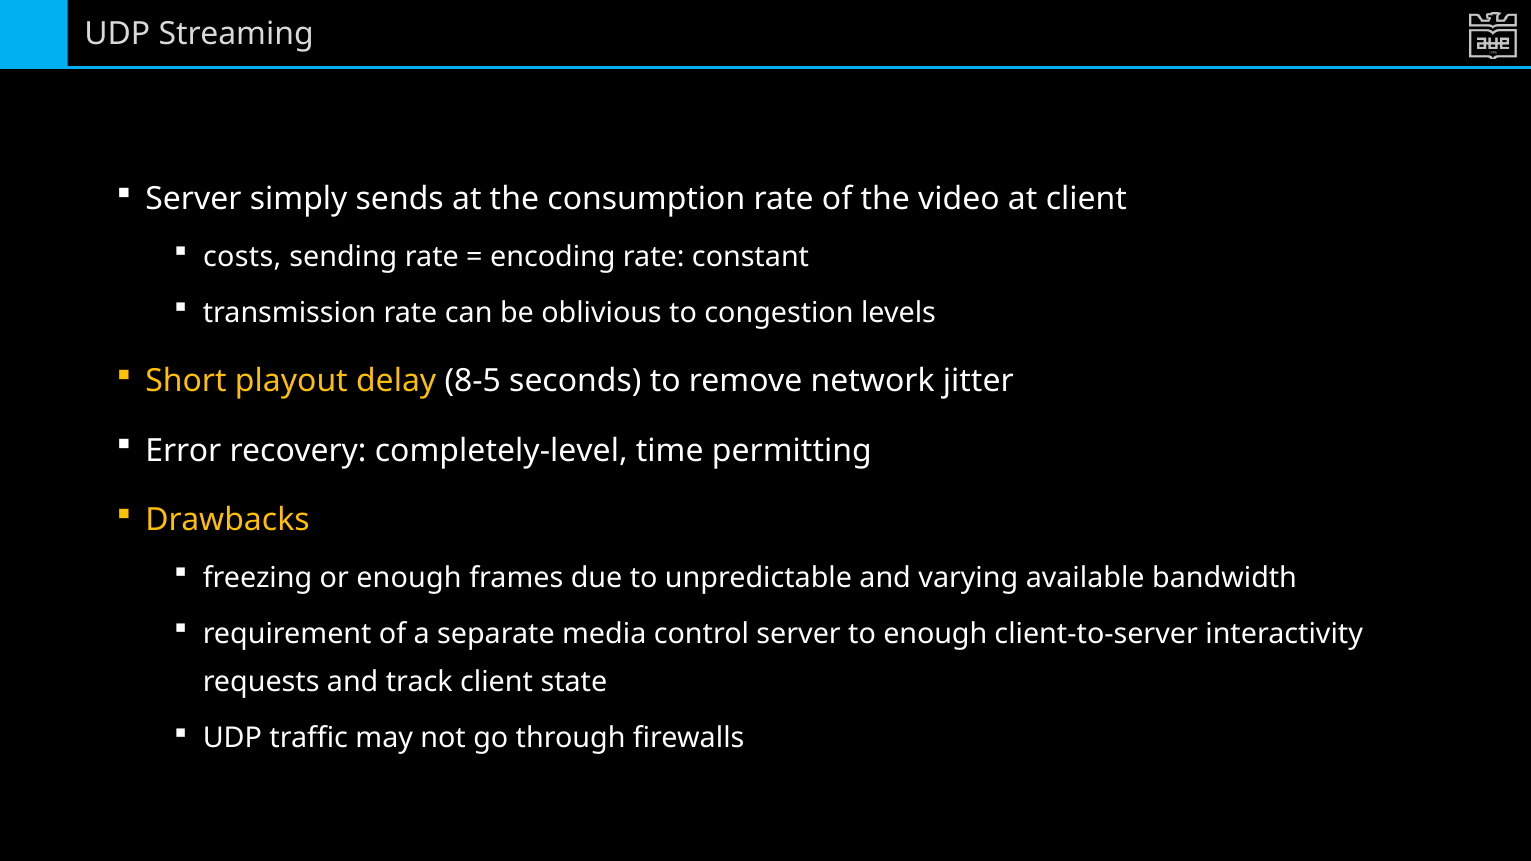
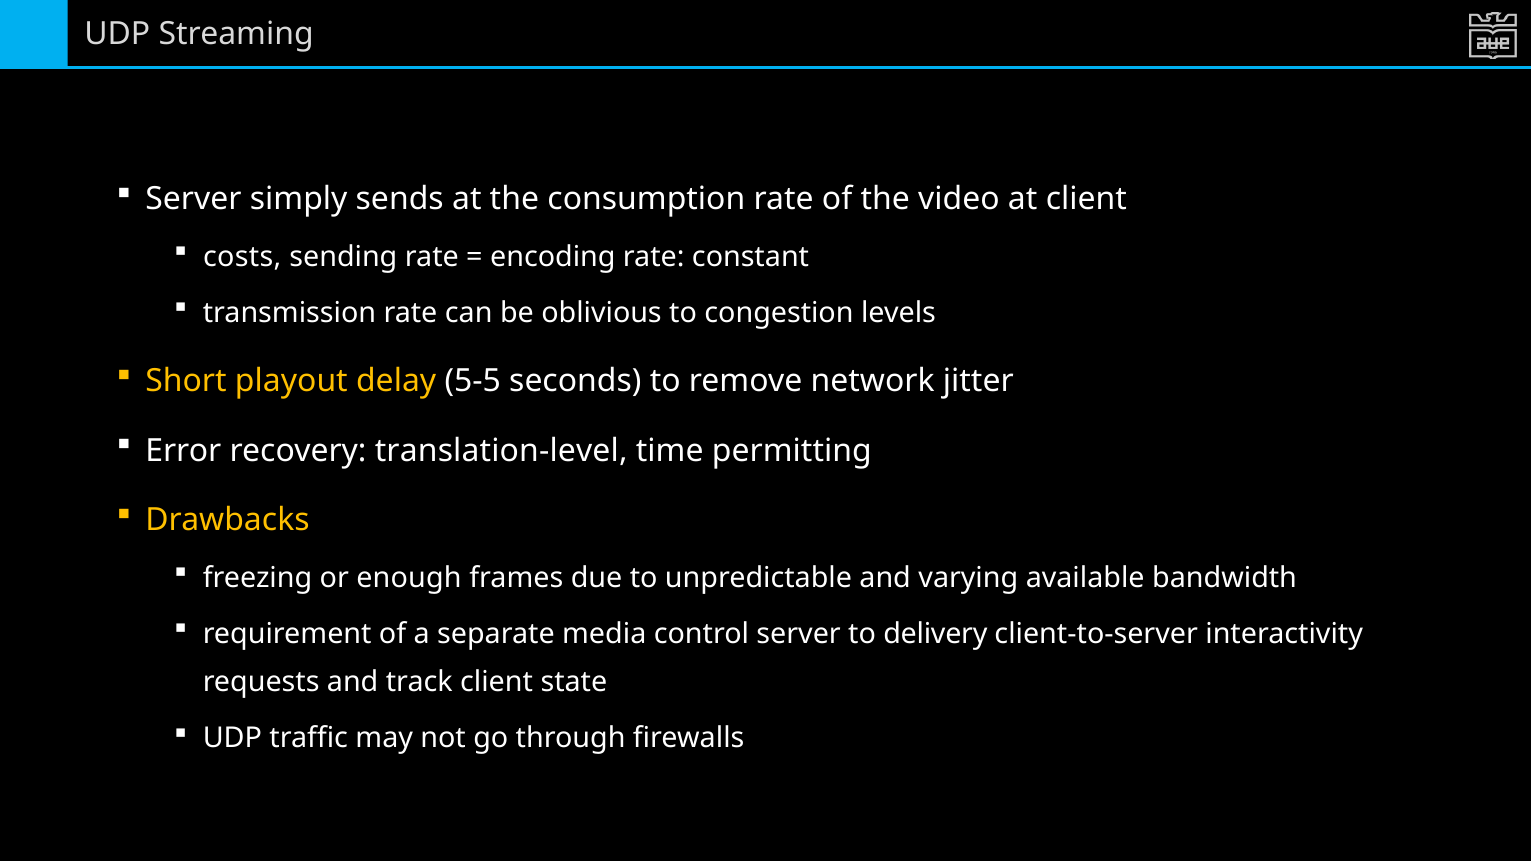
8-5: 8-5 -> 5-5
completely-level: completely-level -> translation-level
to enough: enough -> delivery
